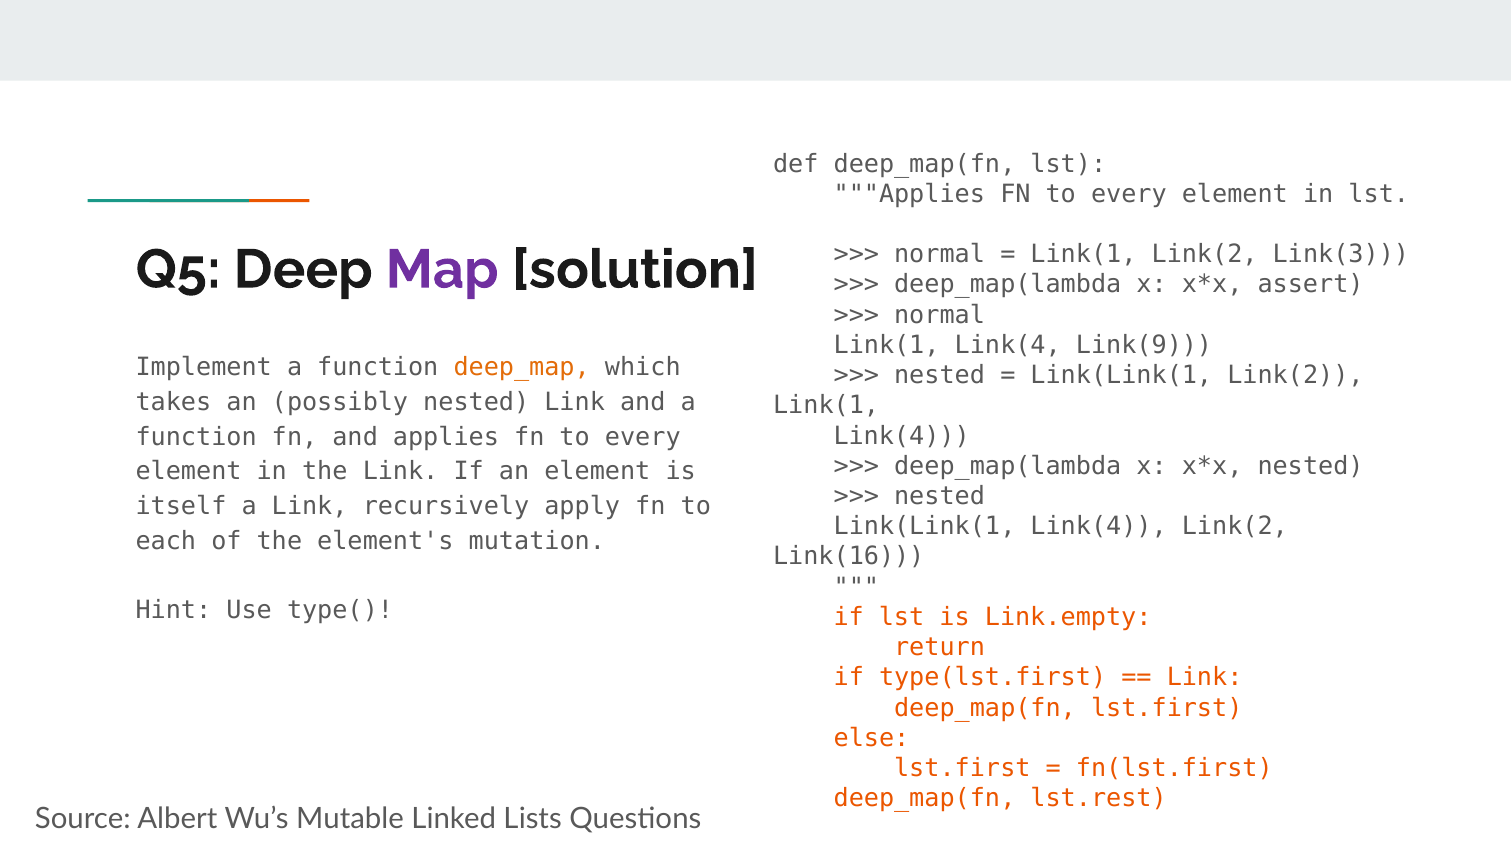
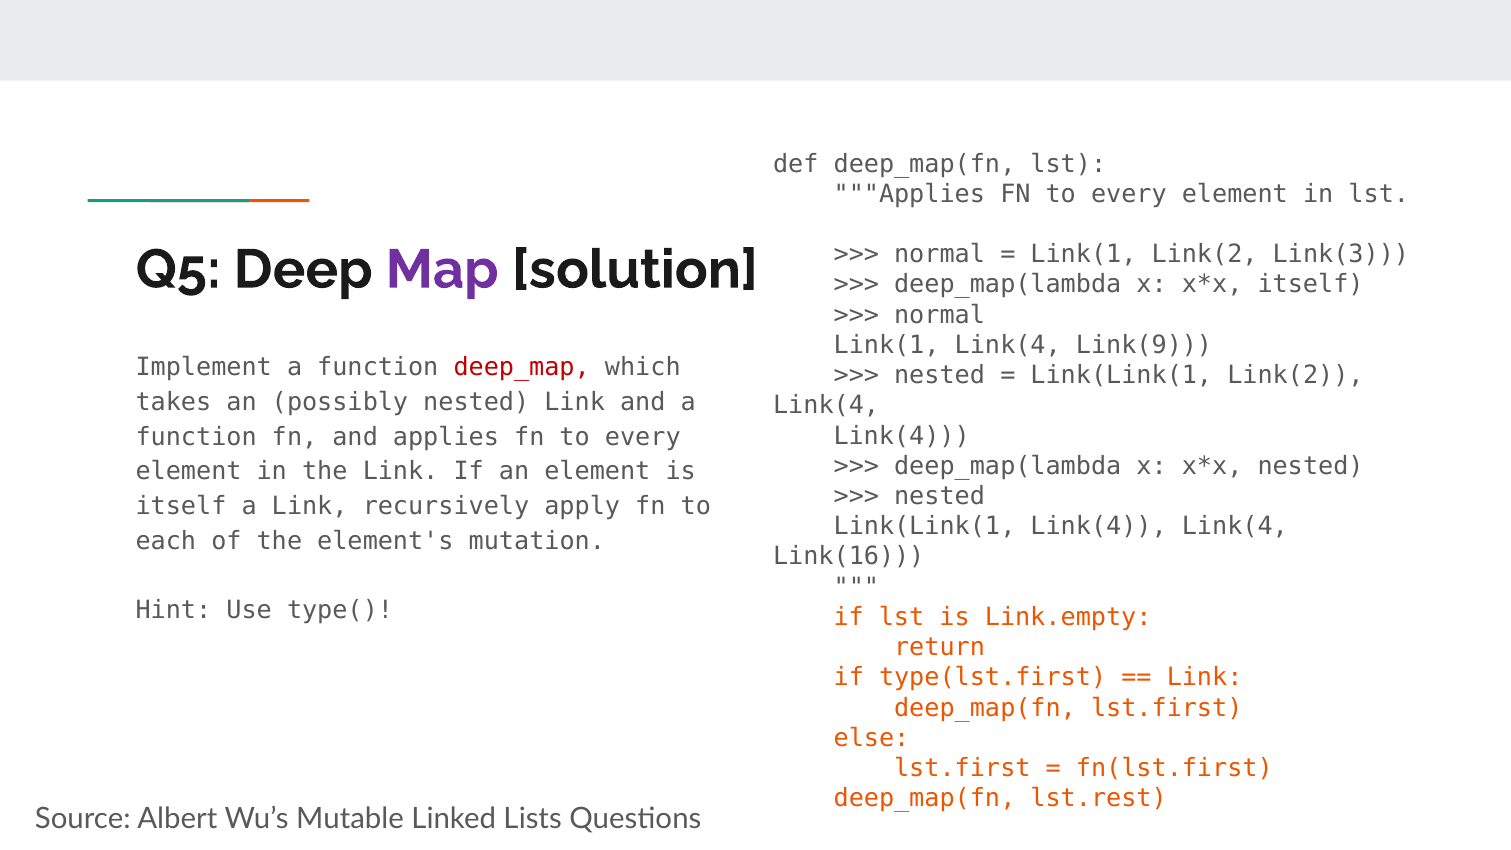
assert at (1311, 285): assert -> itself
deep_map colour: orange -> red
Link(1 at (826, 405): Link(1 -> Link(4
Link(Link(1 Link(4 Link(2: Link(2 -> Link(4
